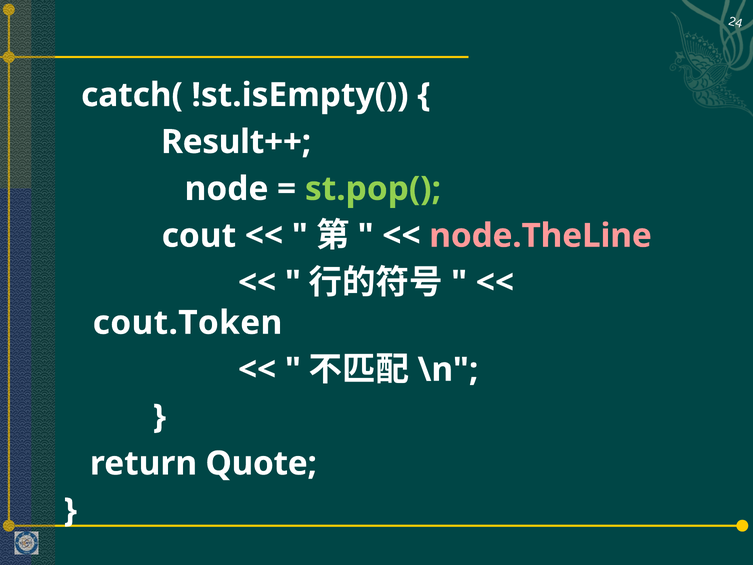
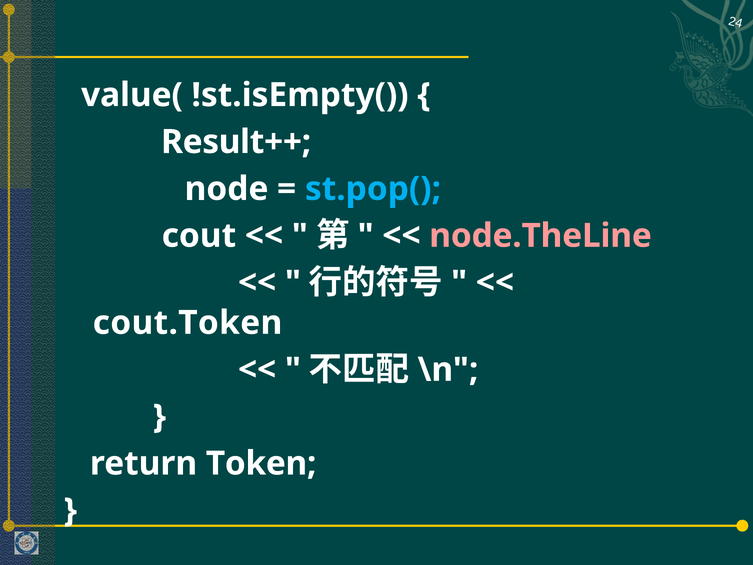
catch(: catch( -> value(
st.pop( colour: light green -> light blue
Quote: Quote -> Token
